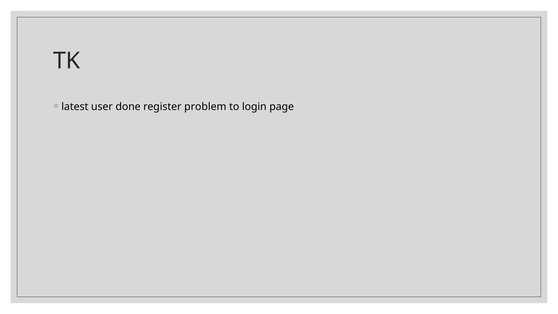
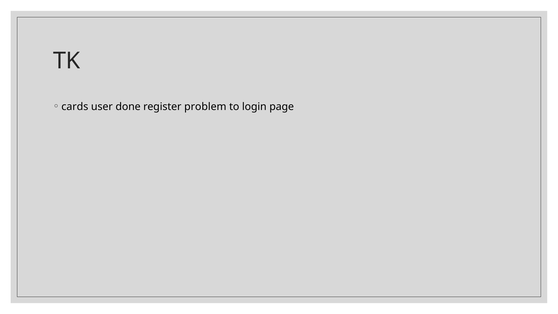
latest: latest -> cards
